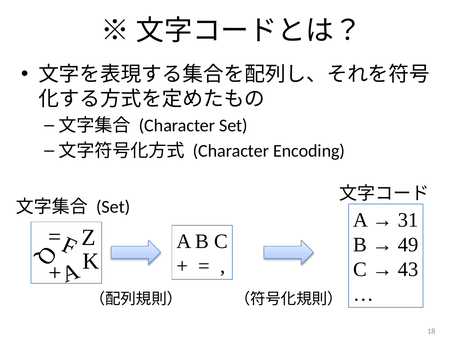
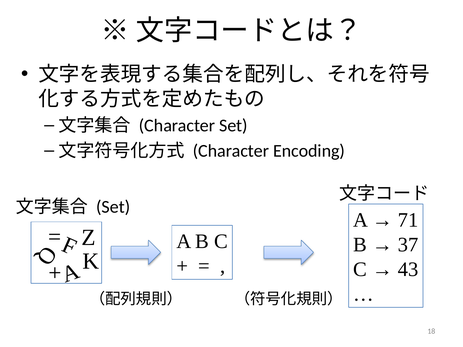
31: 31 -> 71
49: 49 -> 37
